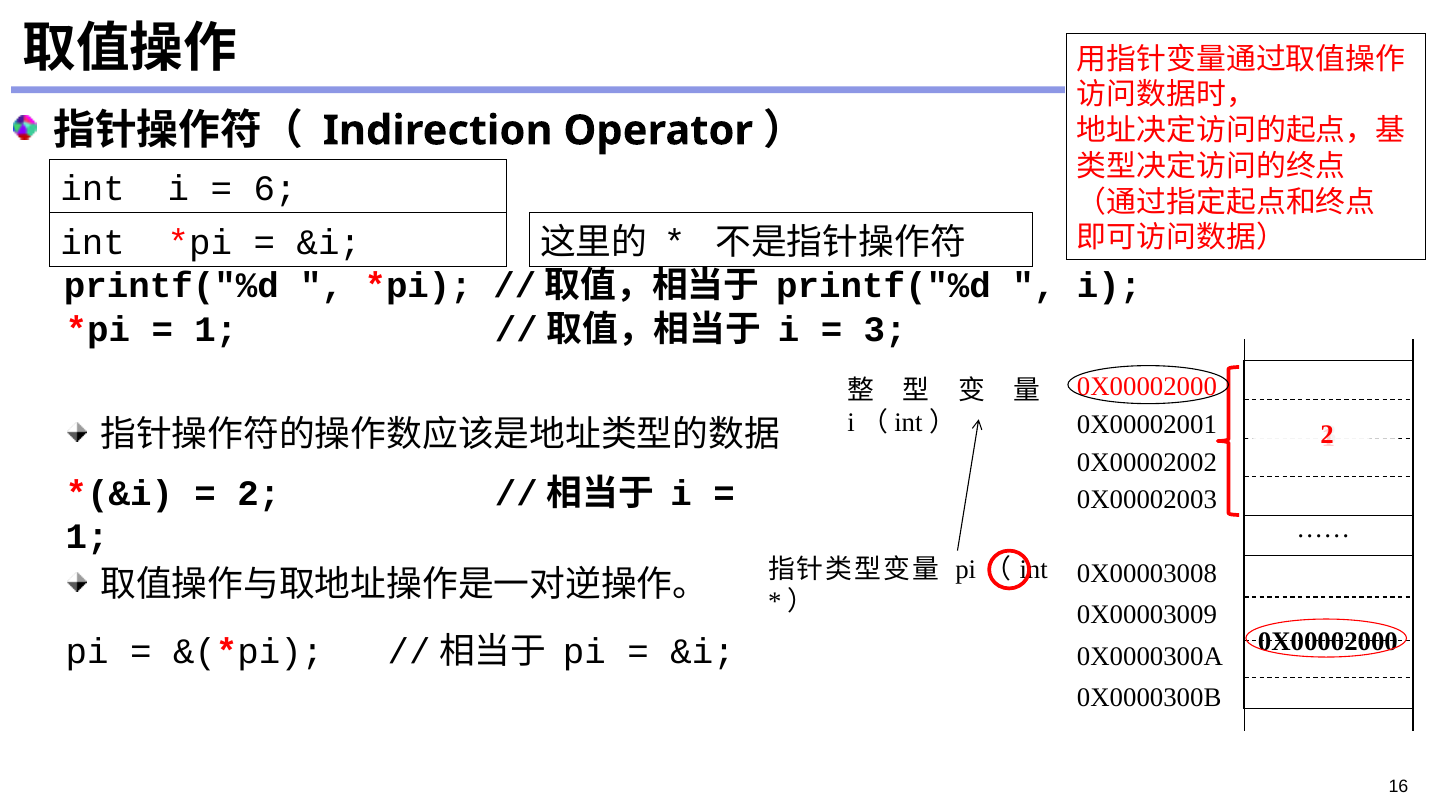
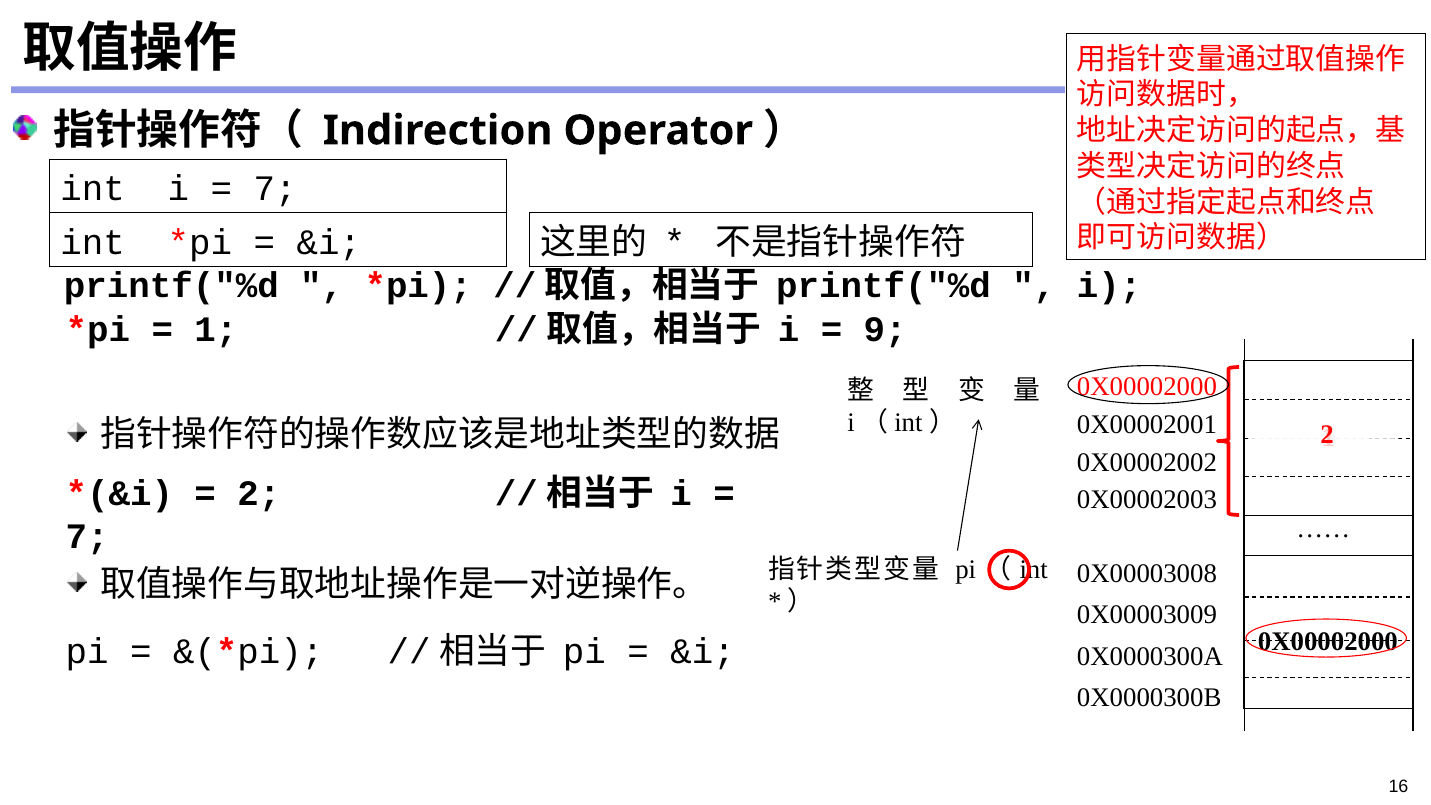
6 at (275, 189): 6 -> 7
3 at (885, 330): 3 -> 9
1 at (87, 537): 1 -> 7
